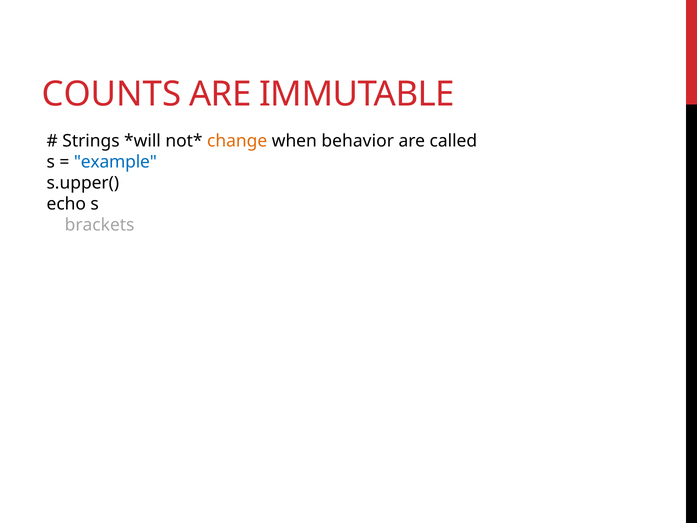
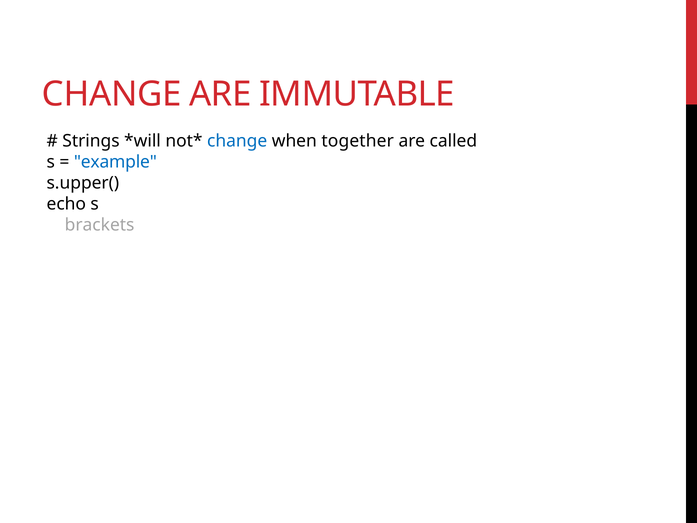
COUNTS at (112, 94): COUNTS -> CHANGE
change at (237, 141) colour: orange -> blue
behavior: behavior -> together
